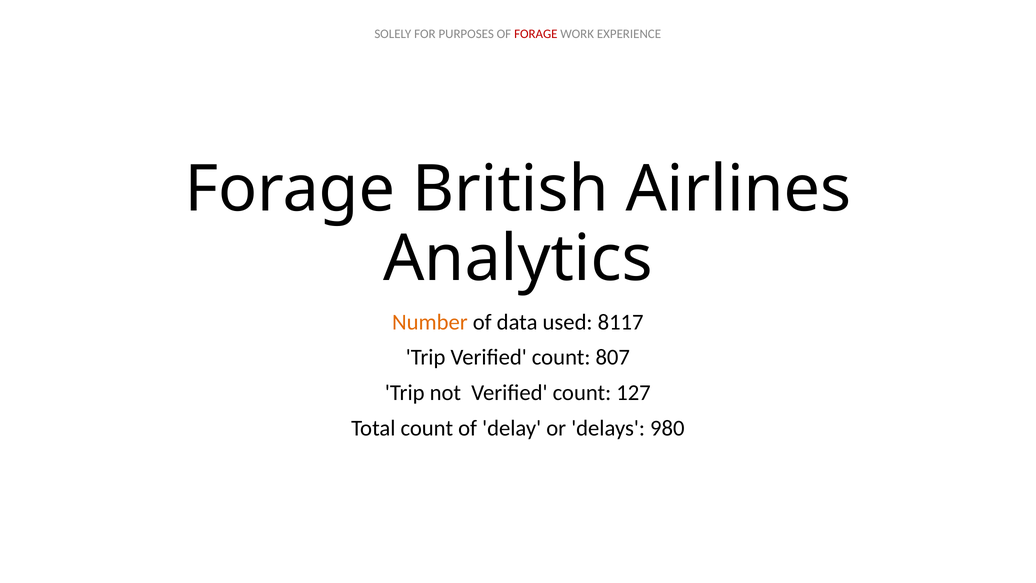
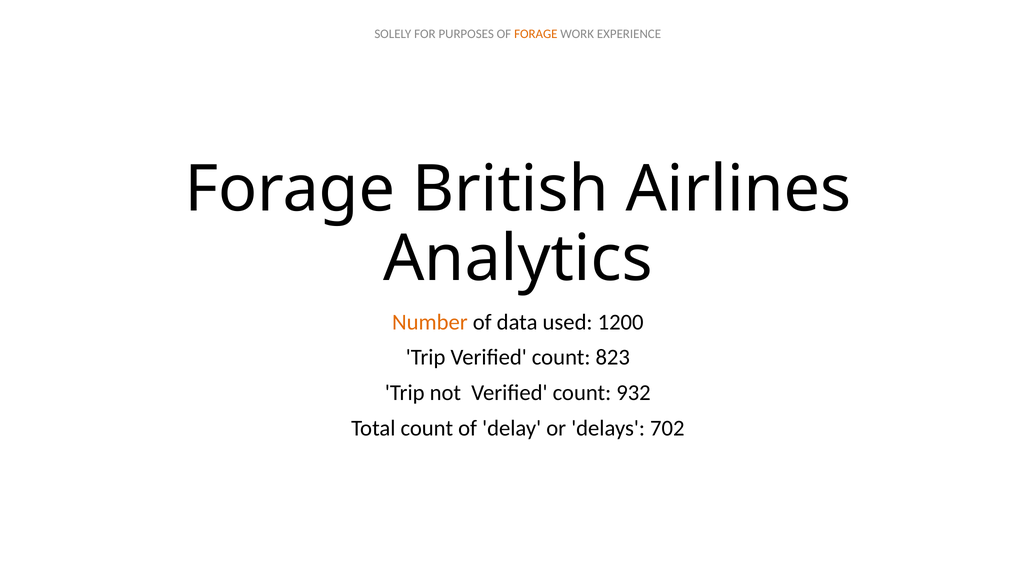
FORAGE at (536, 34) colour: red -> orange
8117: 8117 -> 1200
807: 807 -> 823
127: 127 -> 932
980: 980 -> 702
